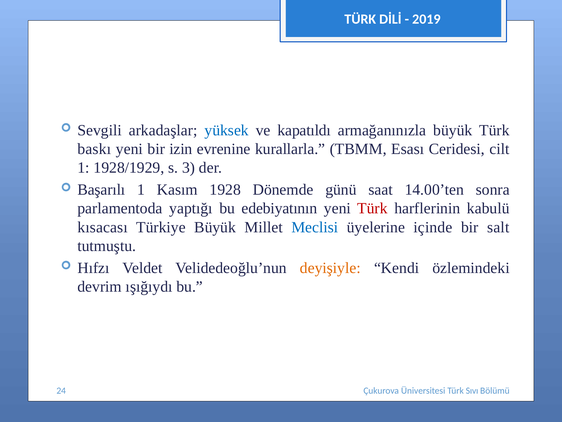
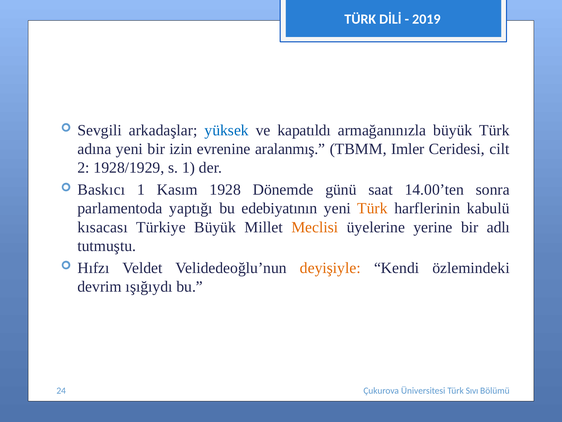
baskı: baskı -> adına
kurallarla: kurallarla -> aralanmış
Esası: Esası -> Imler
1 at (84, 168): 1 -> 2
s 3: 3 -> 1
Başarılı: Başarılı -> Baskıcı
Türk at (372, 208) colour: red -> orange
Meclisi colour: blue -> orange
içinde: içinde -> yerine
salt: salt -> adlı
